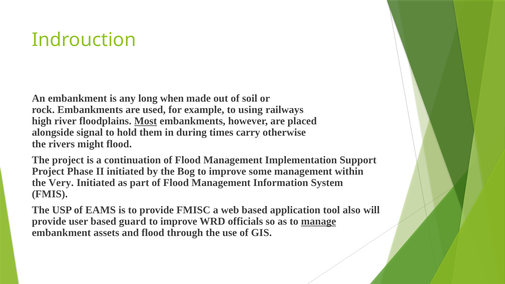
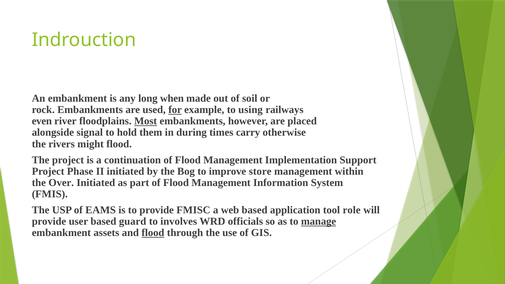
for underline: none -> present
high: high -> even
some: some -> store
Very: Very -> Over
also: also -> role
improve at (179, 222): improve -> involves
flood at (153, 233) underline: none -> present
